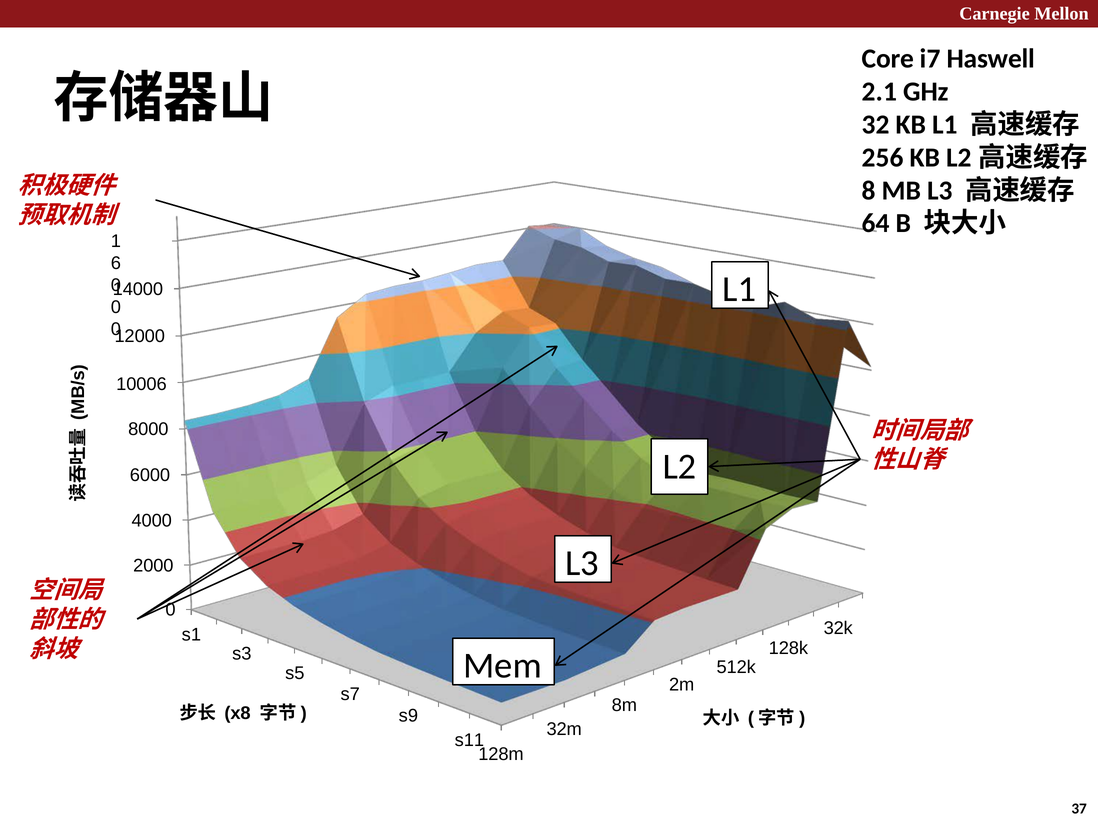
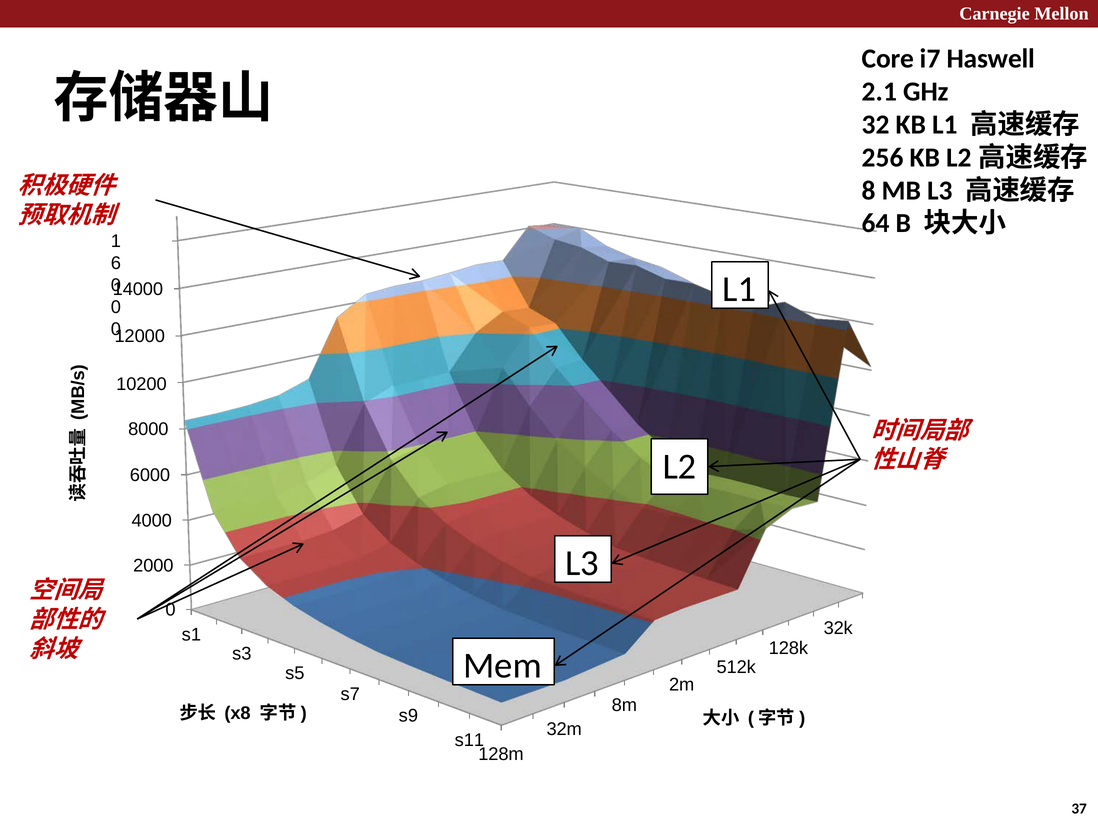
10006: 10006 -> 10200
